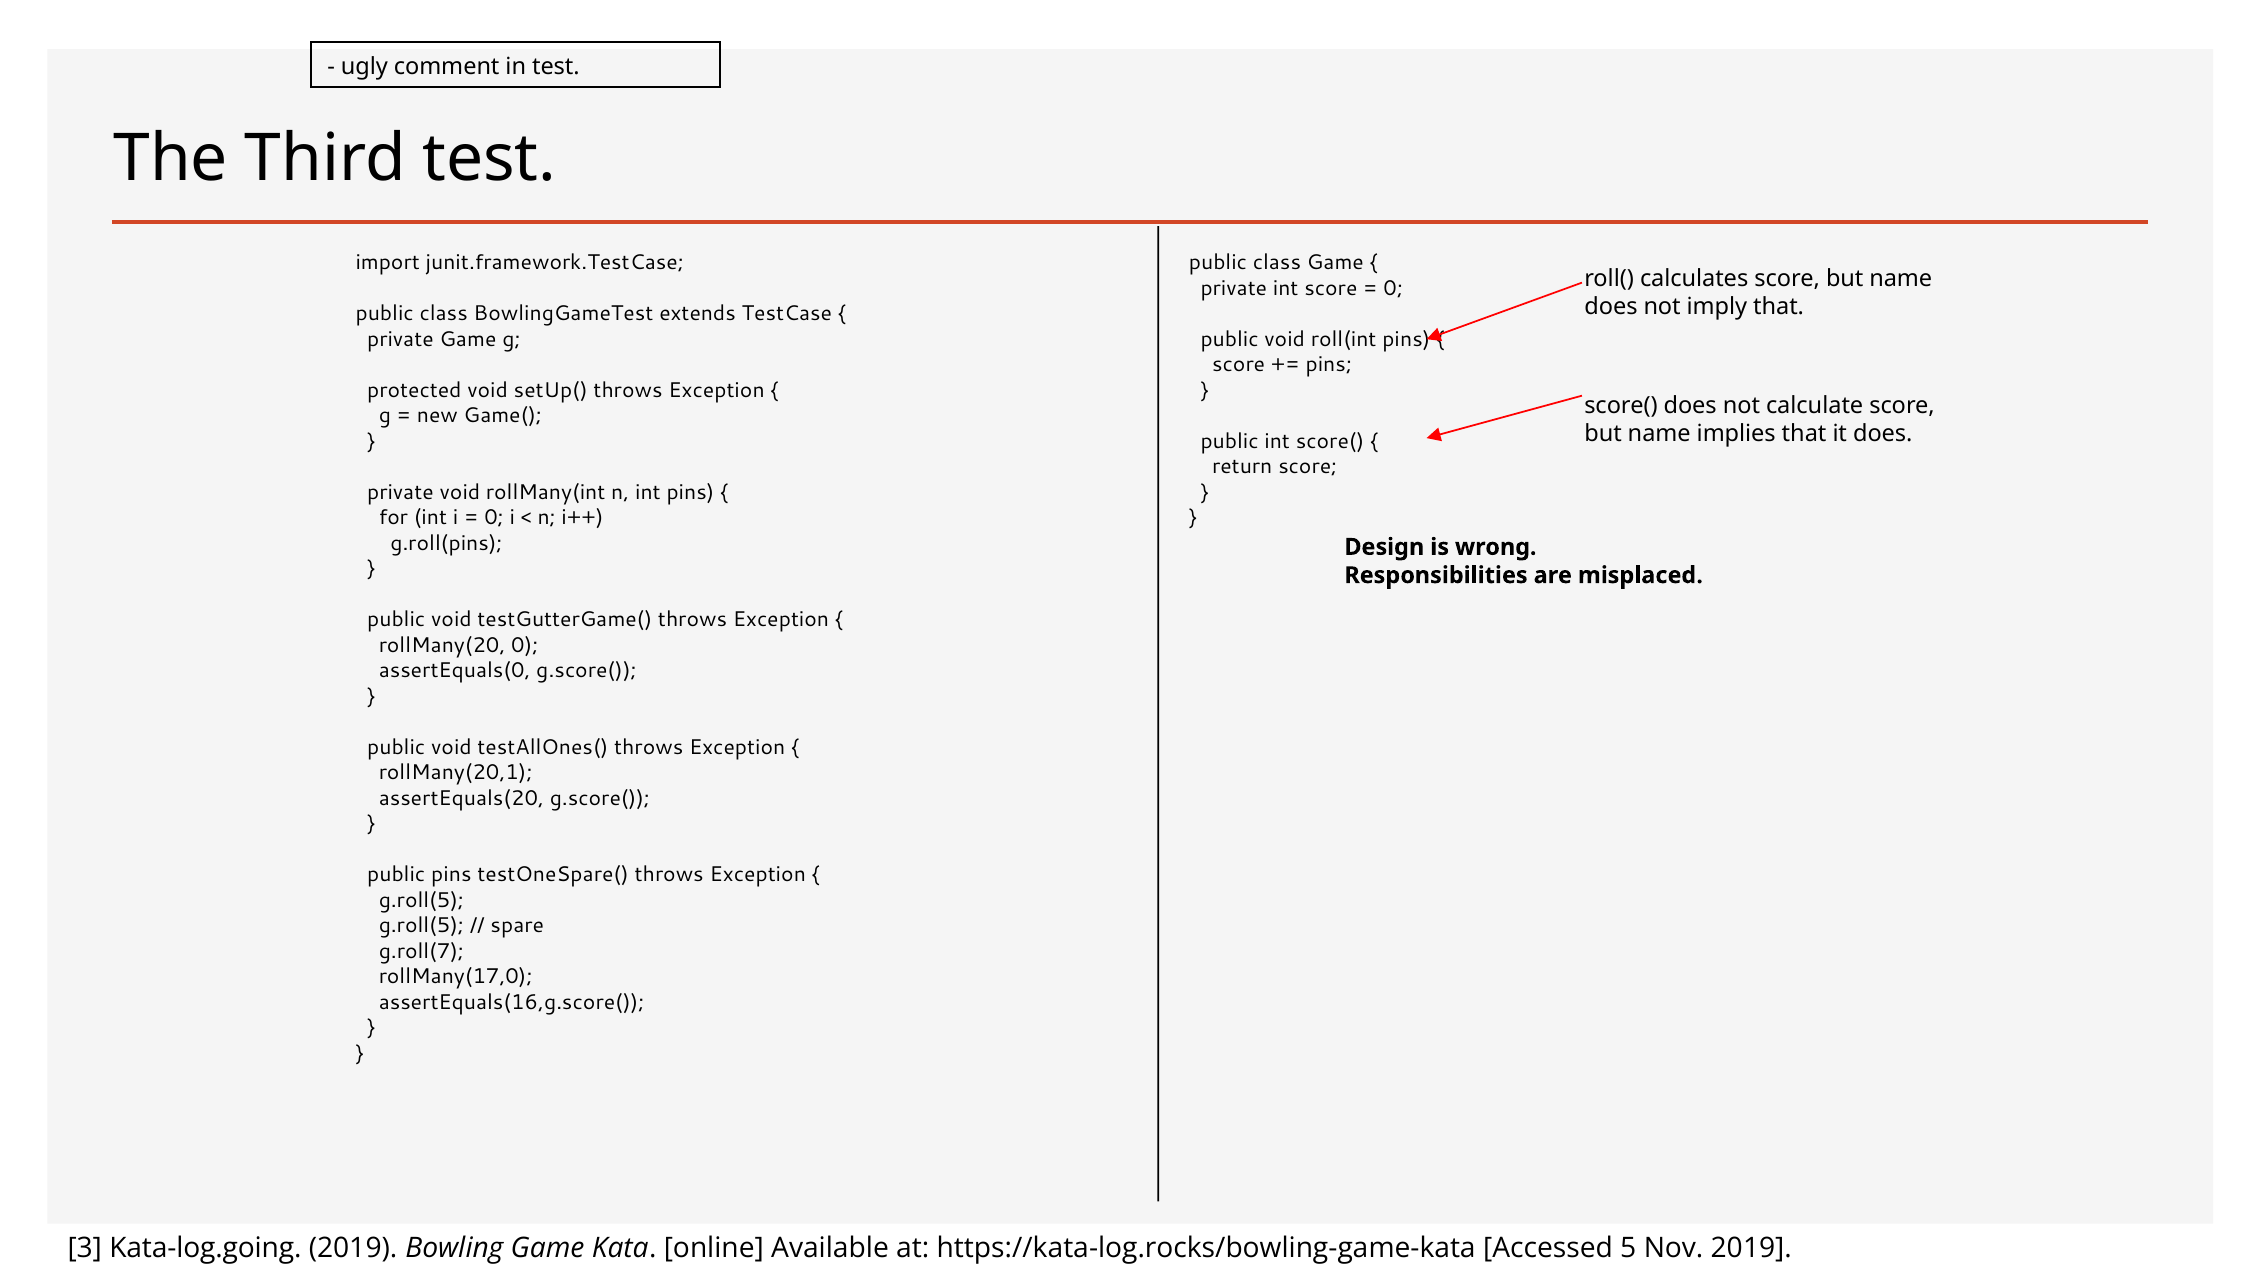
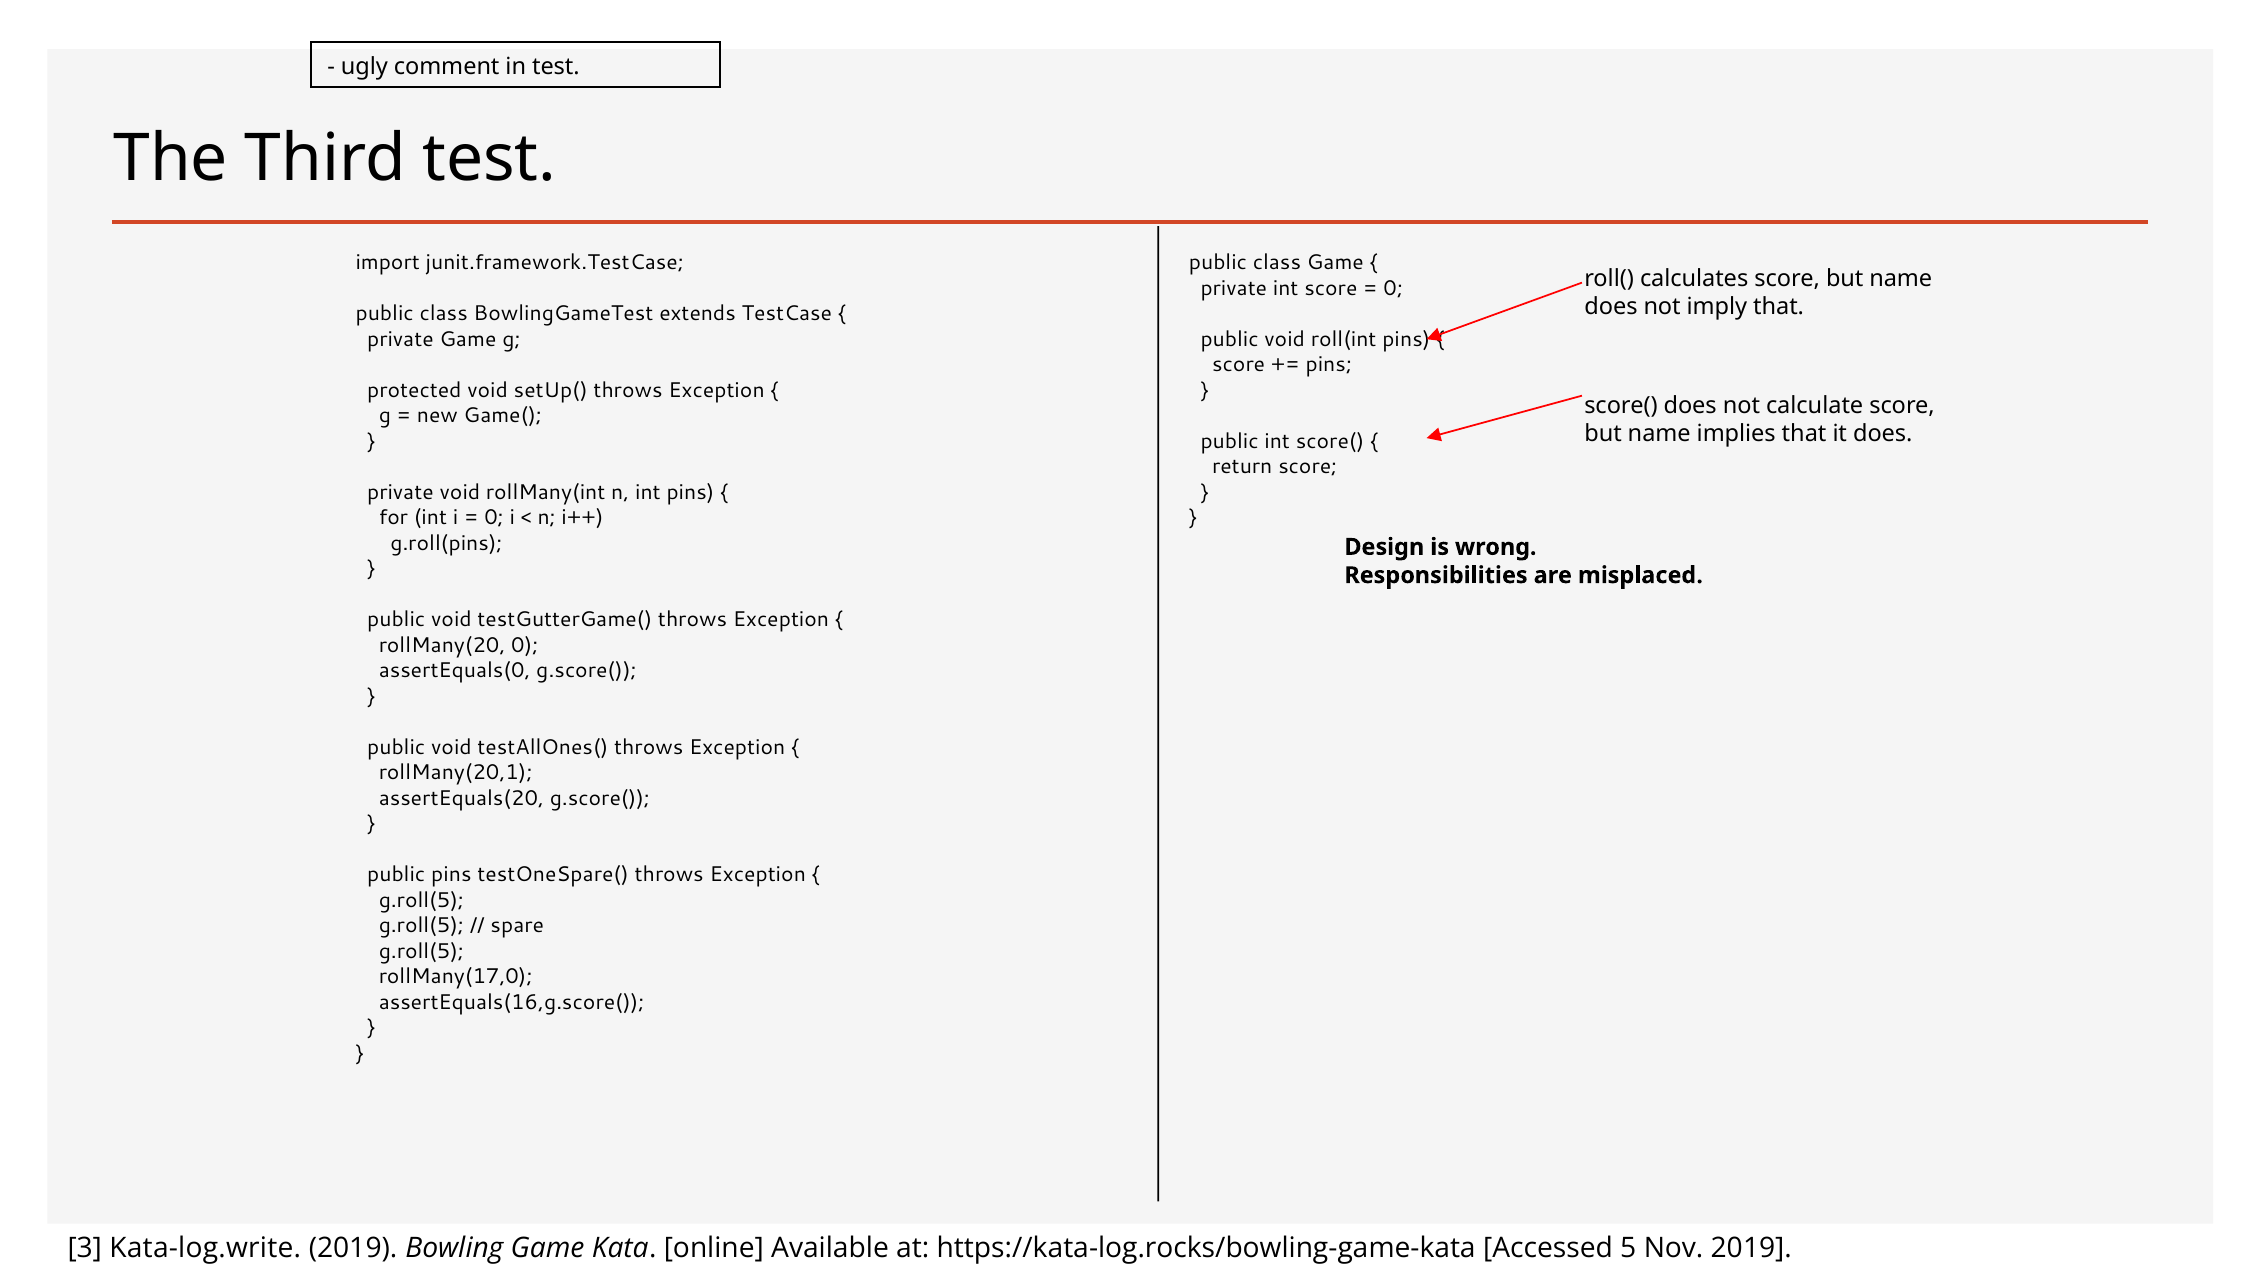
g.roll(7 at (421, 951): g.roll(7 -> g.roll(5
Kata-log.going: Kata-log.going -> Kata-log.write
